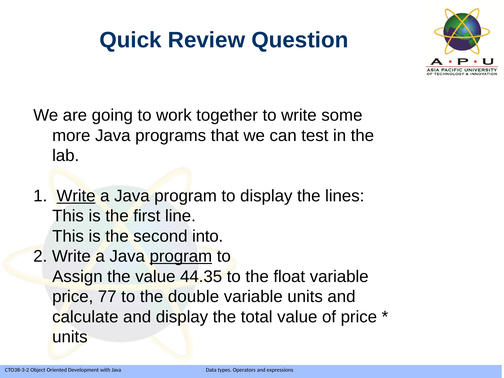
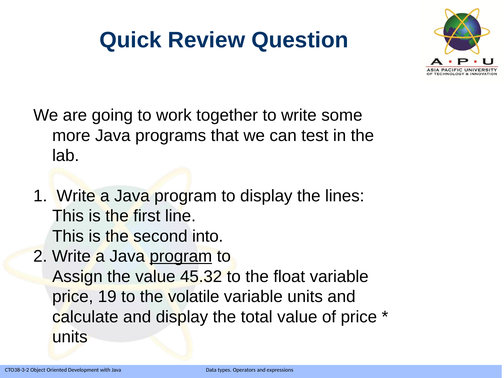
Write at (76, 196) underline: present -> none
44.35: 44.35 -> 45.32
77: 77 -> 19
double: double -> volatile
